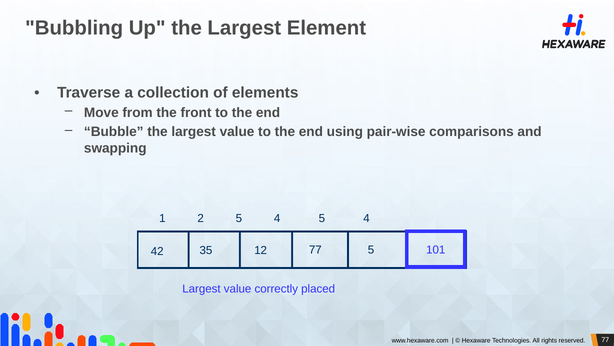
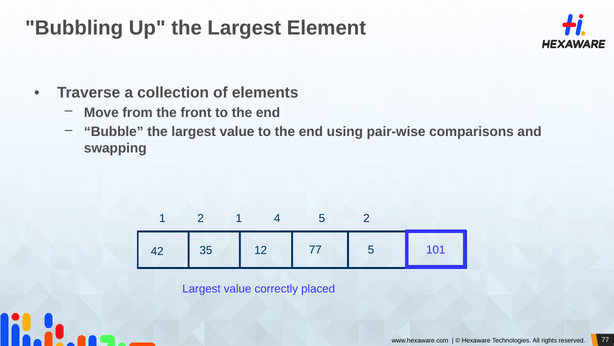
2 5: 5 -> 1
4 5 4: 4 -> 2
